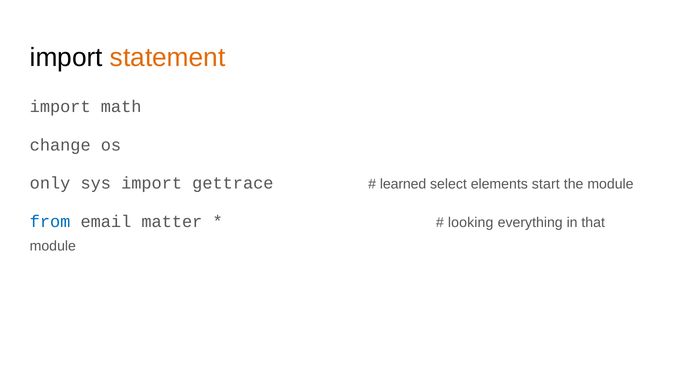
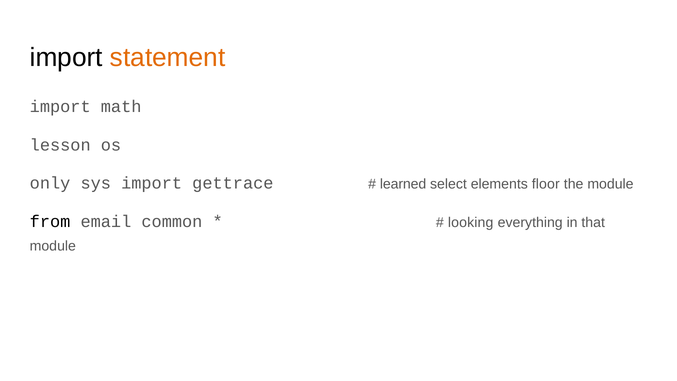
change: change -> lesson
start: start -> floor
from colour: blue -> black
matter: matter -> common
